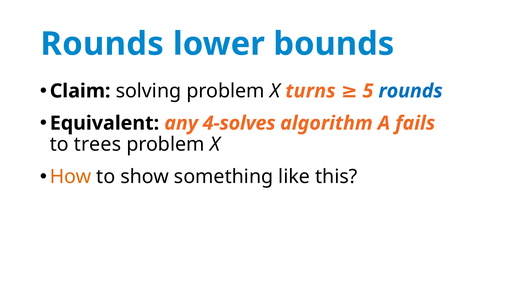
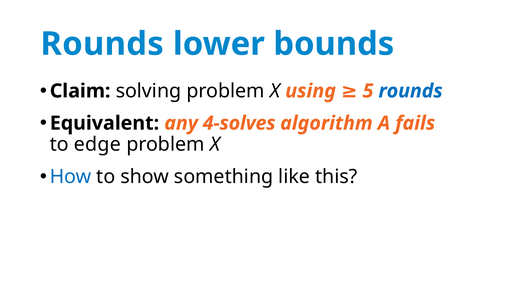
turns: turns -> using
trees: trees -> edge
How colour: orange -> blue
